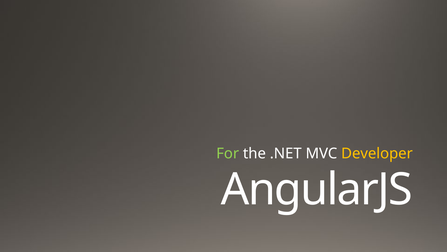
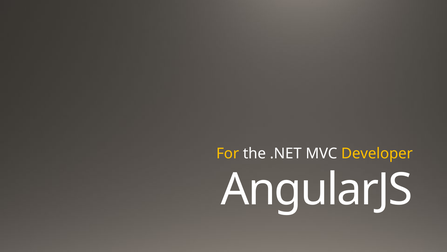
For colour: light green -> yellow
